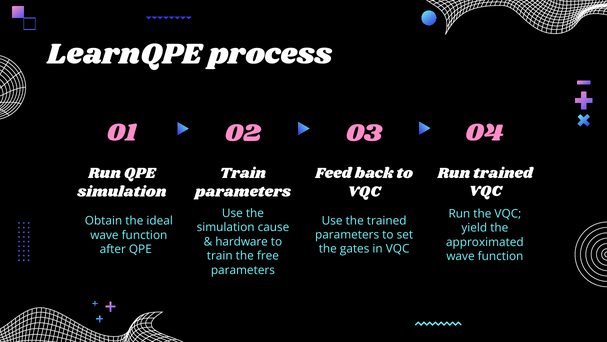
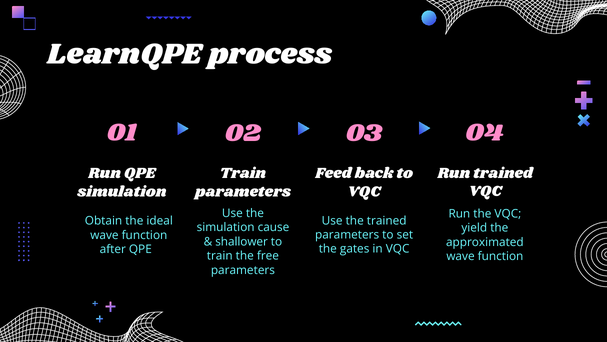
hardware: hardware -> shallower
